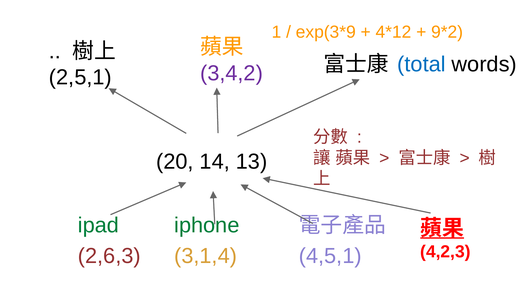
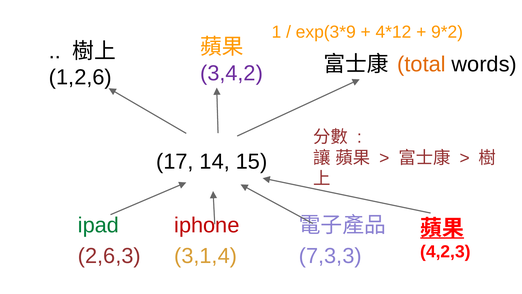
total colour: blue -> orange
2,5,1: 2,5,1 -> 1,2,6
20: 20 -> 17
13: 13 -> 15
iphone colour: green -> red
4,5,1: 4,5,1 -> 7,3,3
